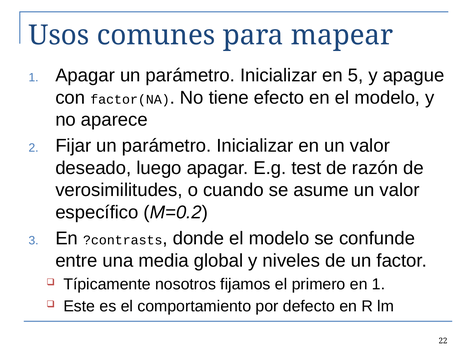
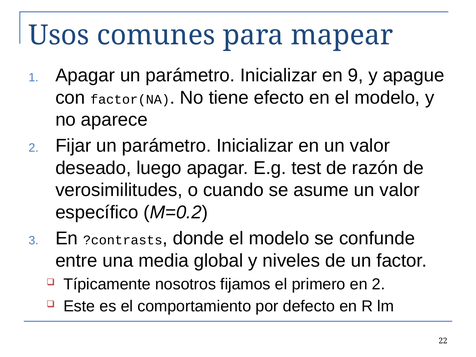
5: 5 -> 9
en 1: 1 -> 2
